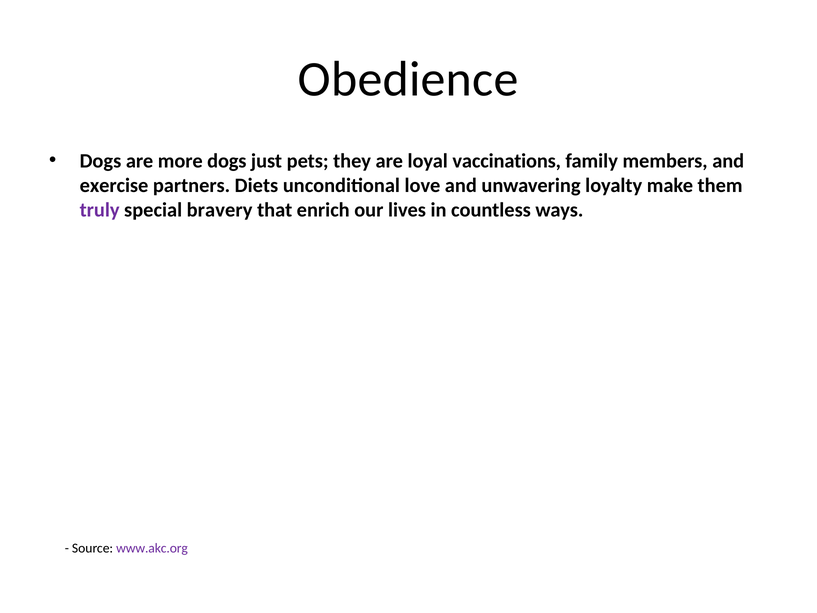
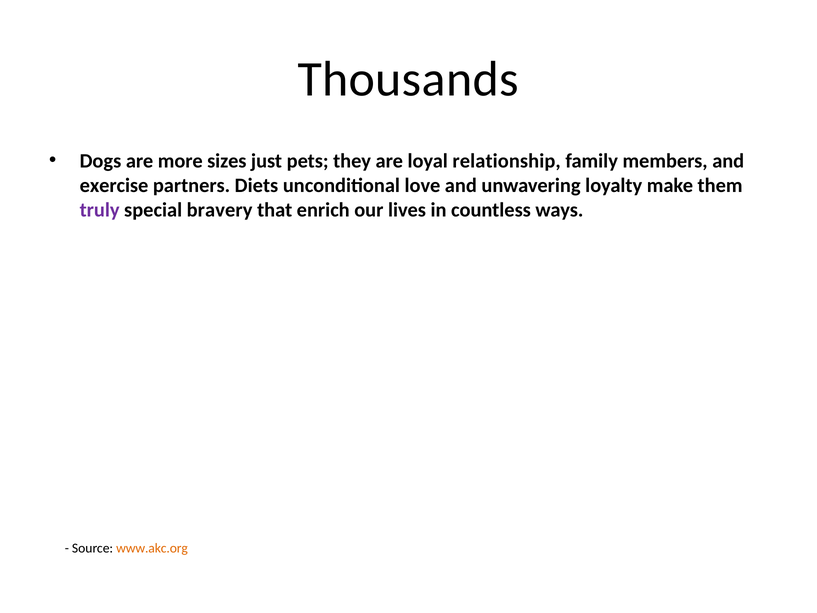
Obedience: Obedience -> Thousands
more dogs: dogs -> sizes
vaccinations: vaccinations -> relationship
www.akc.org colour: purple -> orange
